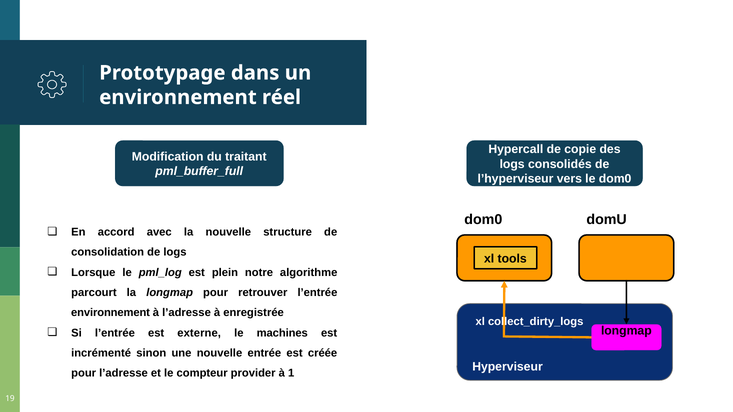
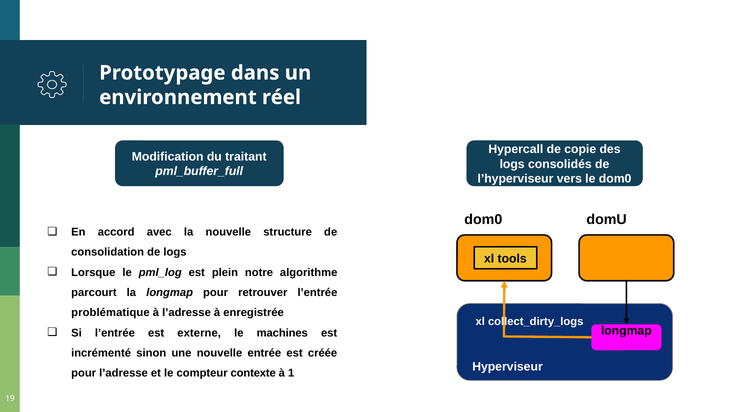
environnement at (111, 313): environnement -> problématique
provider: provider -> contexte
